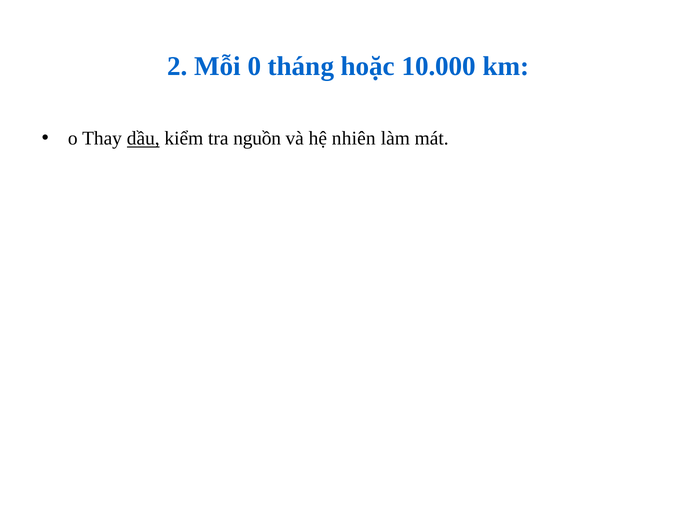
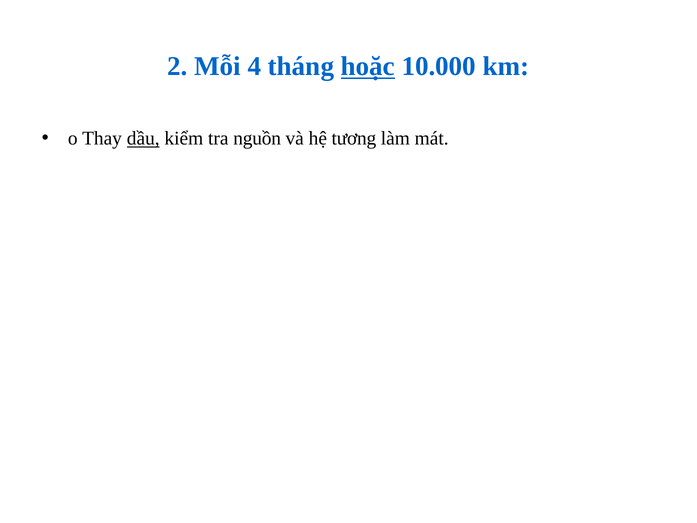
0: 0 -> 4
hoặc underline: none -> present
nhiên: nhiên -> tương
